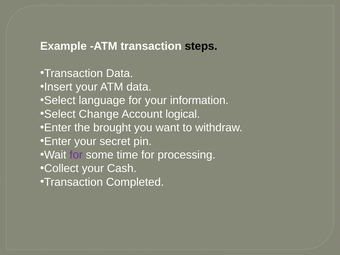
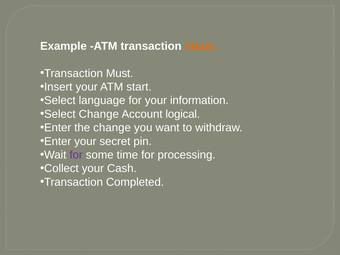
steps colour: black -> orange
Transaction Data: Data -> Must
ATM data: data -> start
the brought: brought -> change
